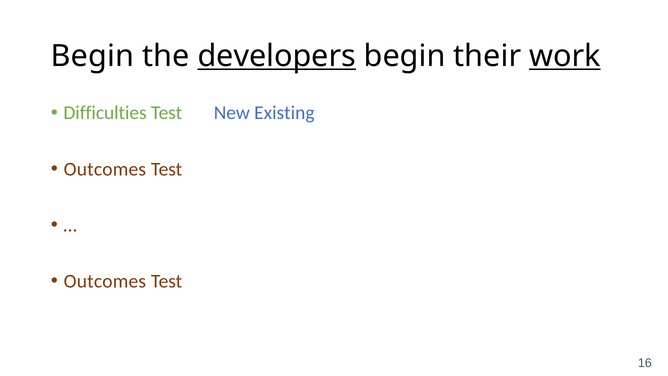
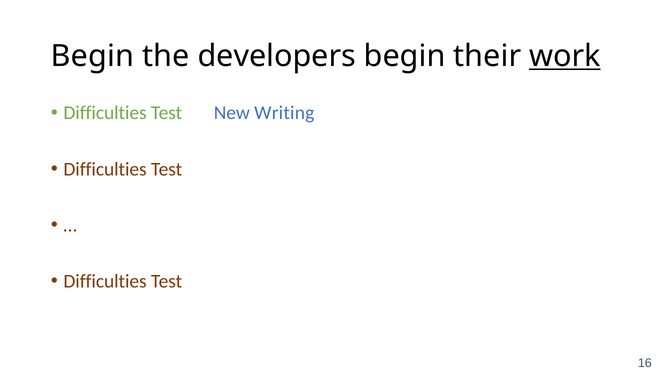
developers underline: present -> none
Existing: Existing -> Writing
Outcomes at (105, 169): Outcomes -> Difficulties
Outcomes at (105, 281): Outcomes -> Difficulties
